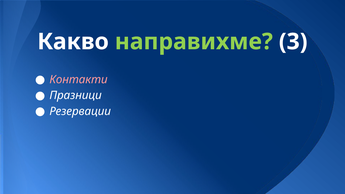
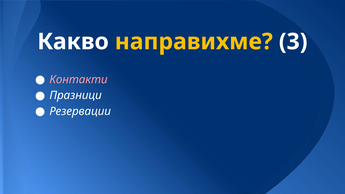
направихме colour: light green -> yellow
